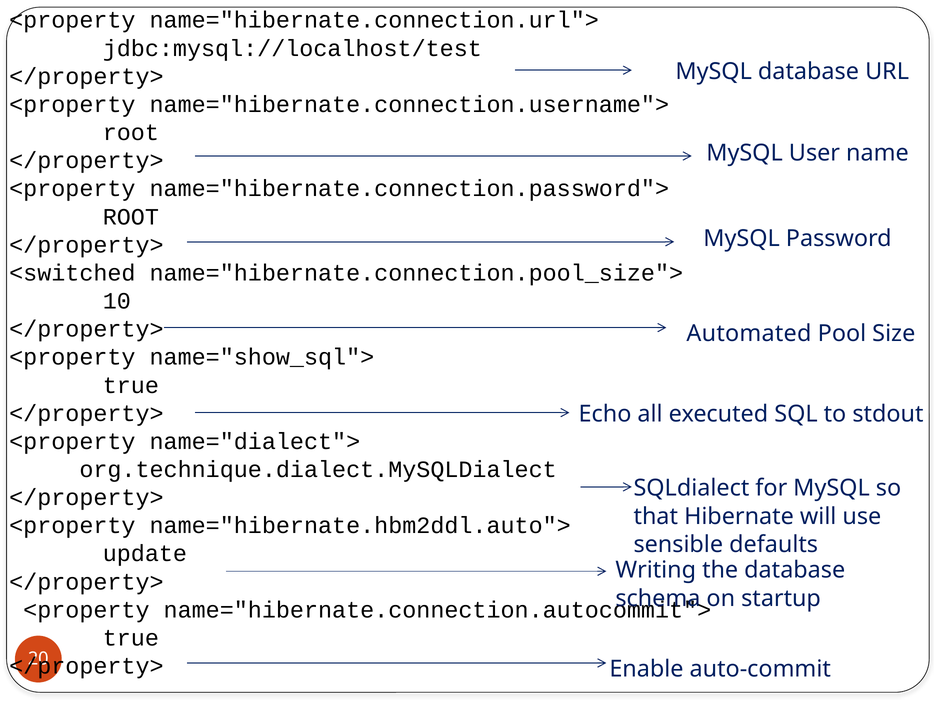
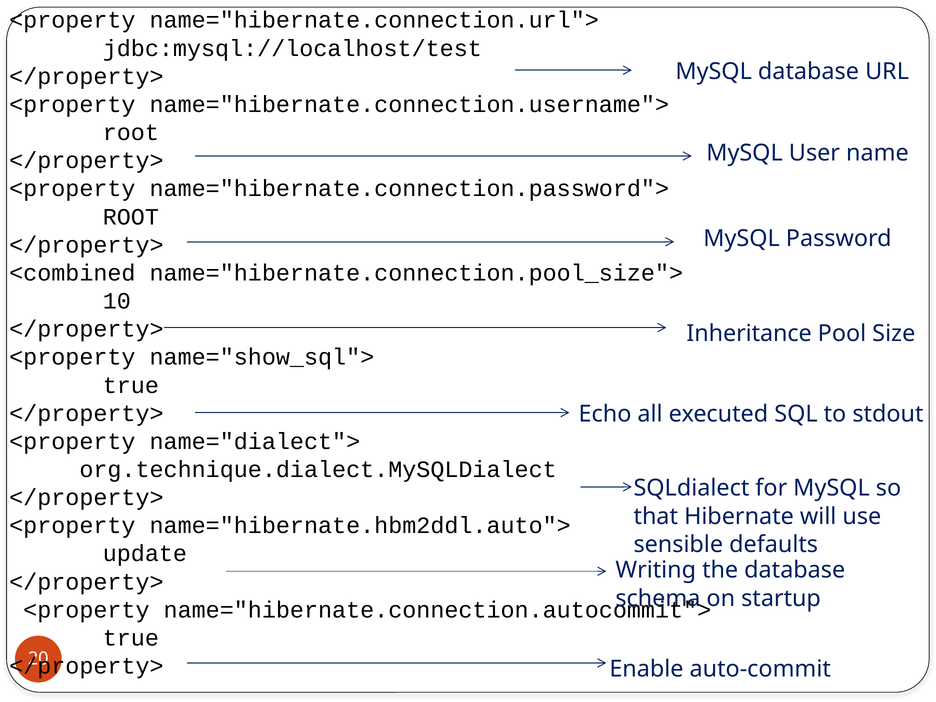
<switched: <switched -> <combined
Automated: Automated -> Inheritance
